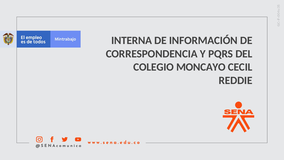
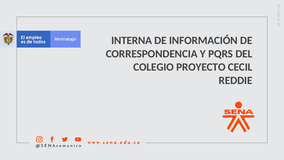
MONCAYO: MONCAYO -> PROYECTO
